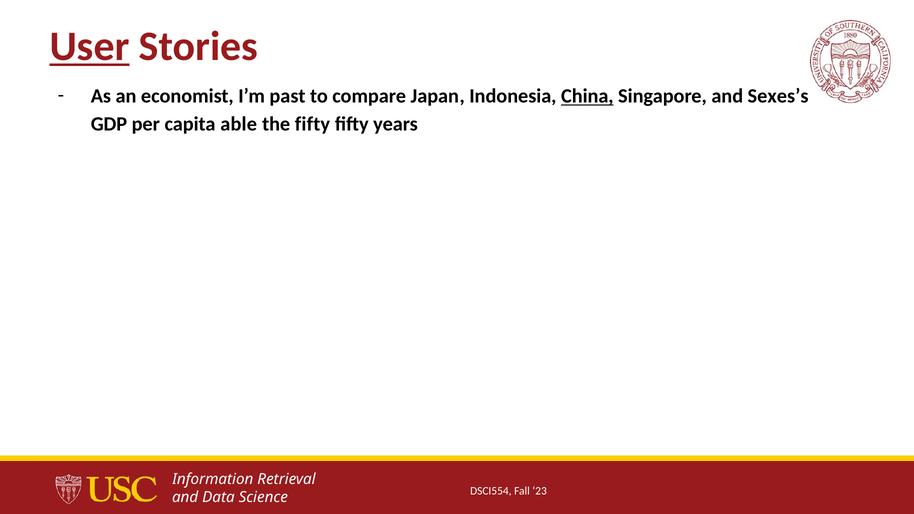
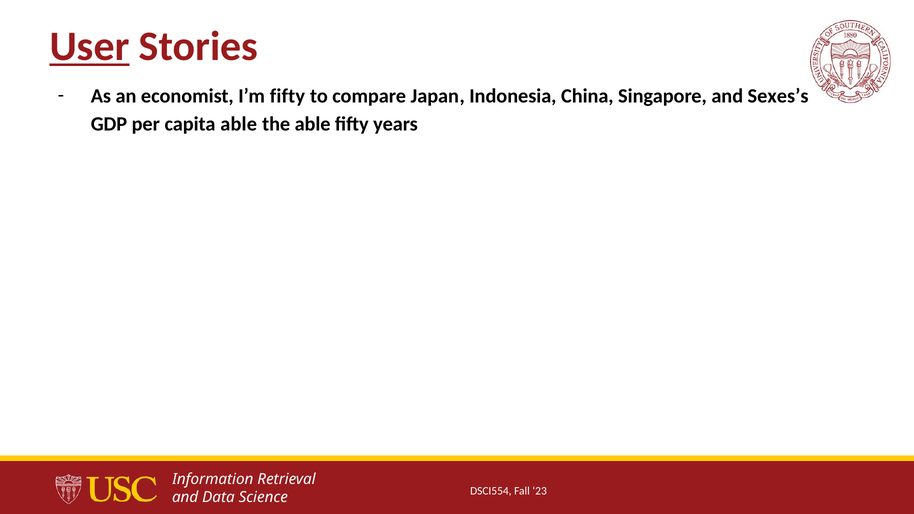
I’m past: past -> fifty
China underline: present -> none
the fifty: fifty -> able
